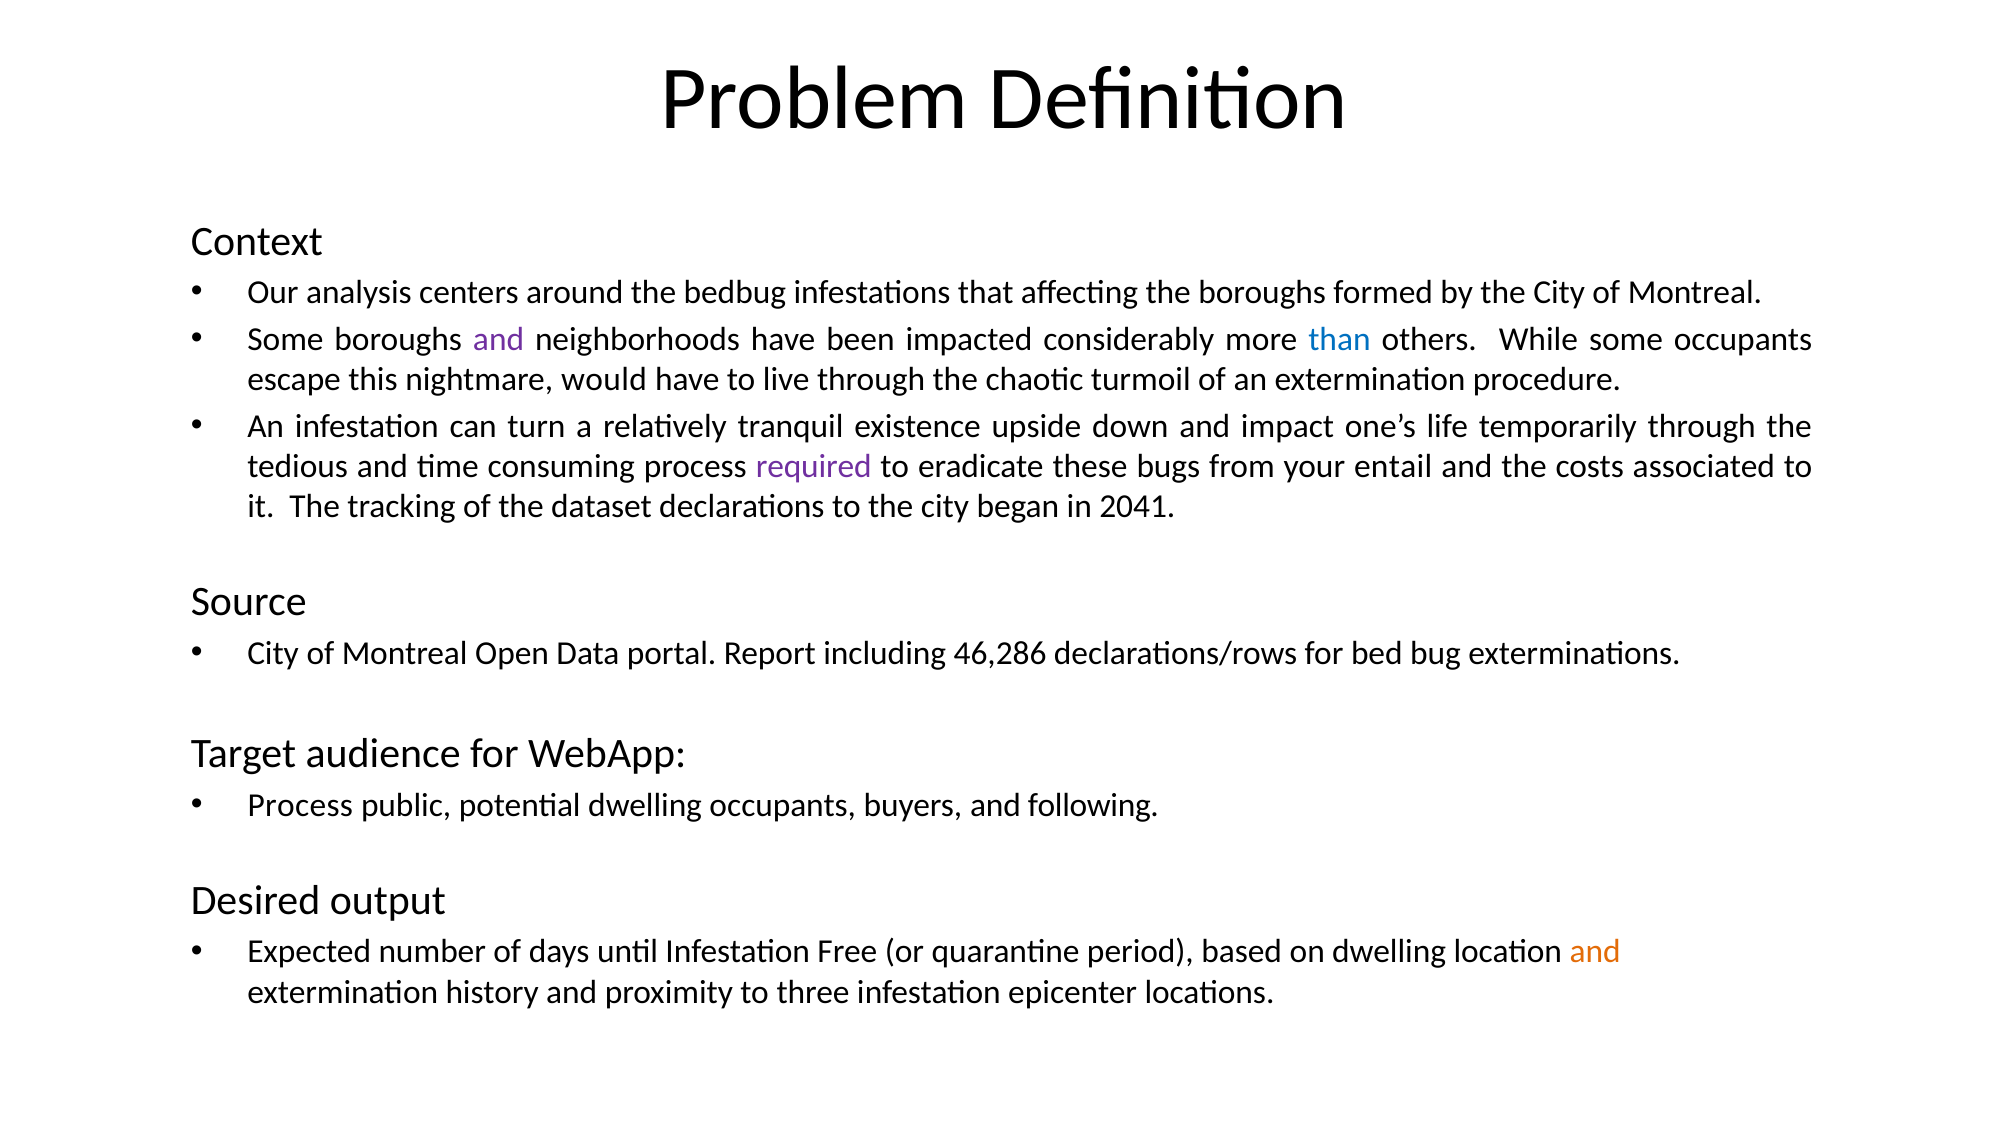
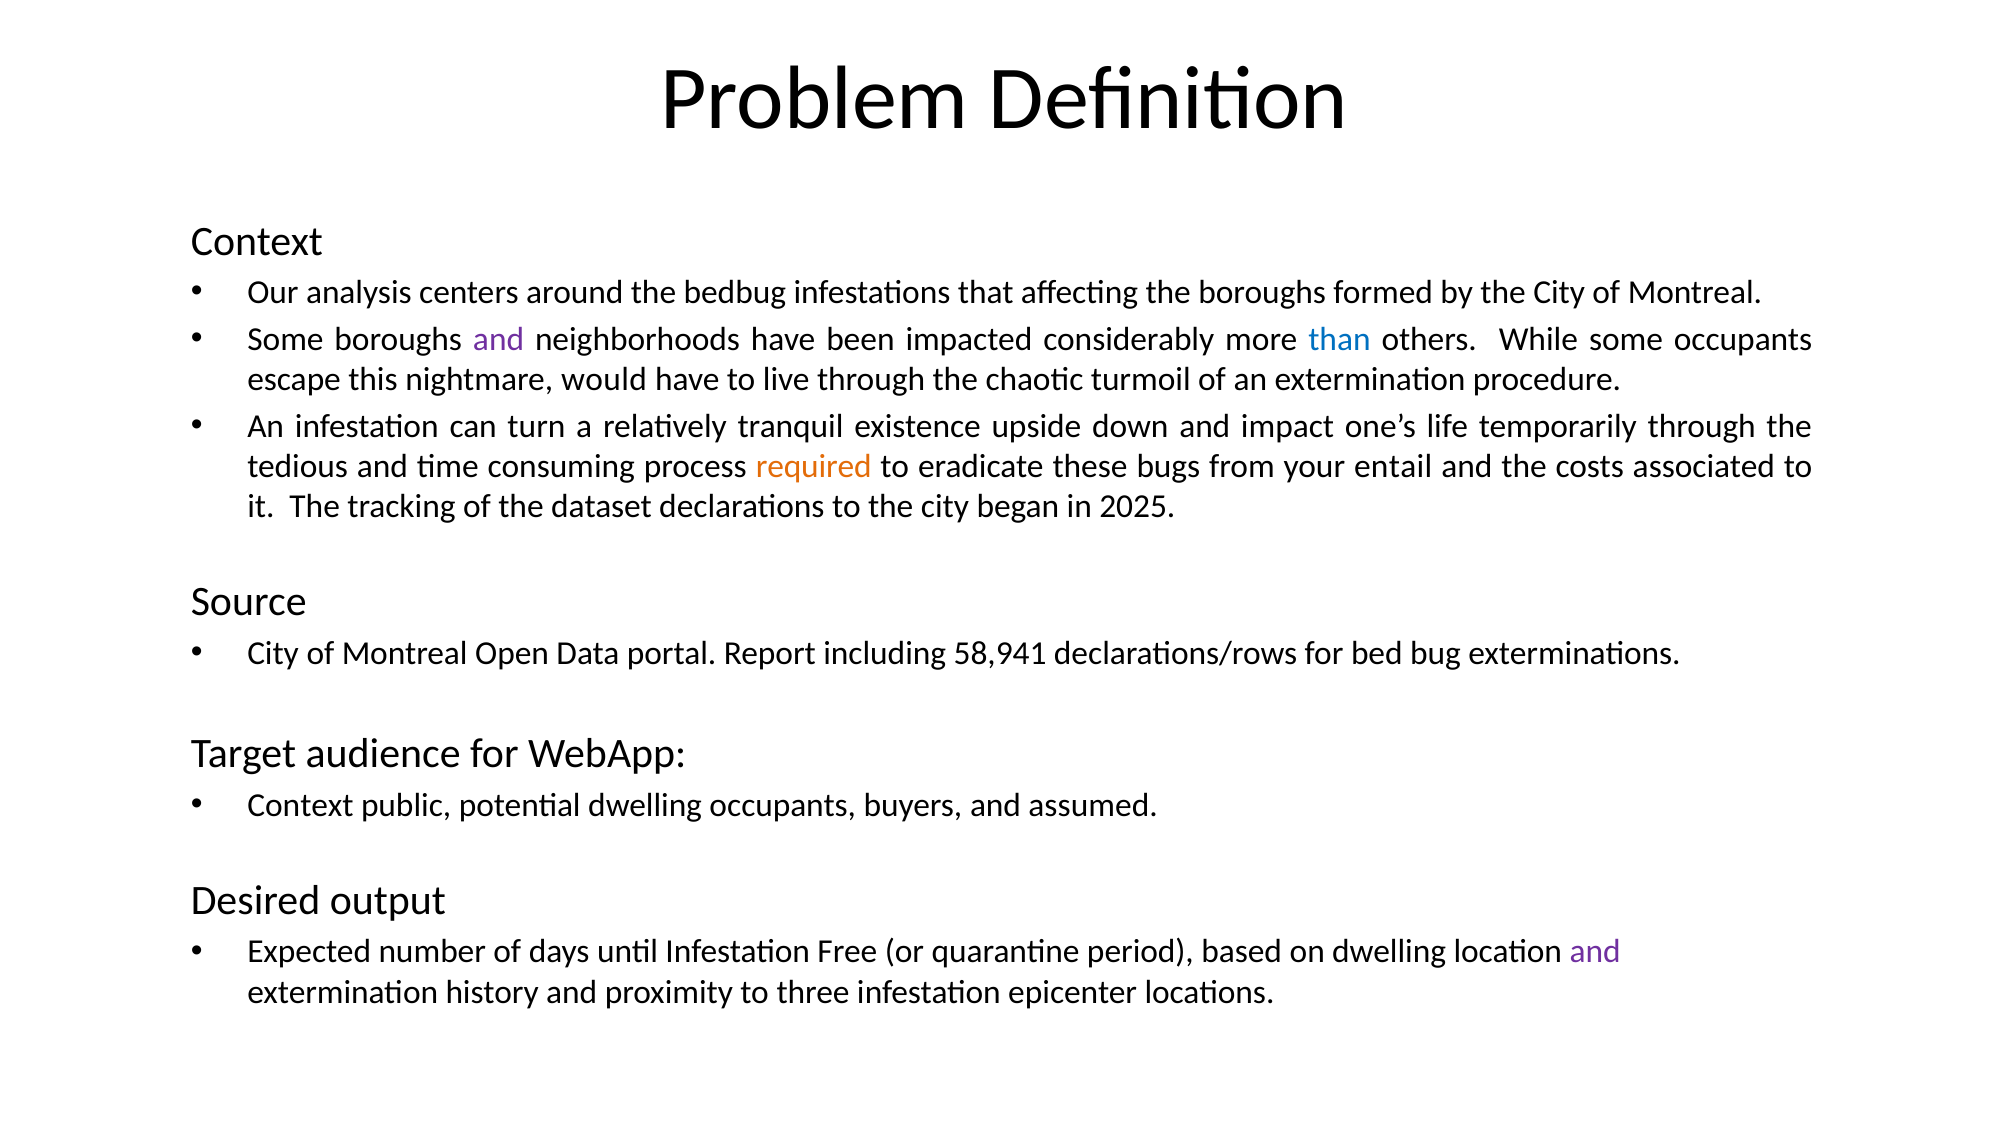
required colour: purple -> orange
2041: 2041 -> 2025
46,286: 46,286 -> 58,941
Process at (300, 805): Process -> Context
following: following -> assumed
and at (1595, 952) colour: orange -> purple
